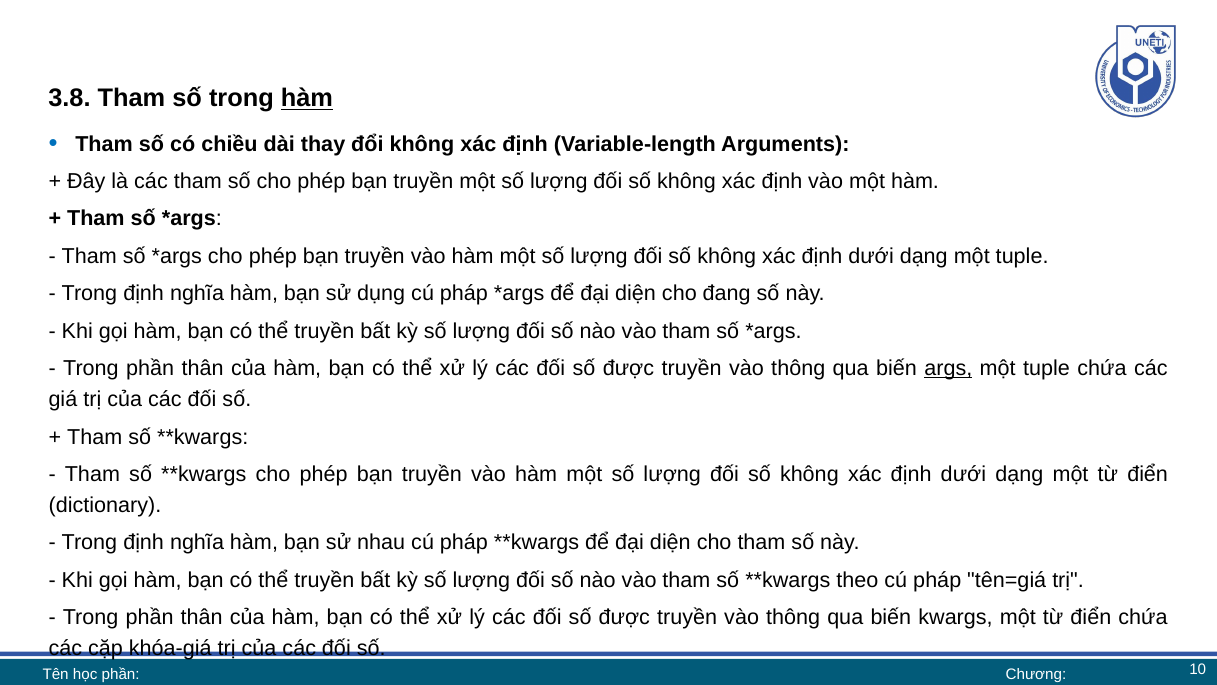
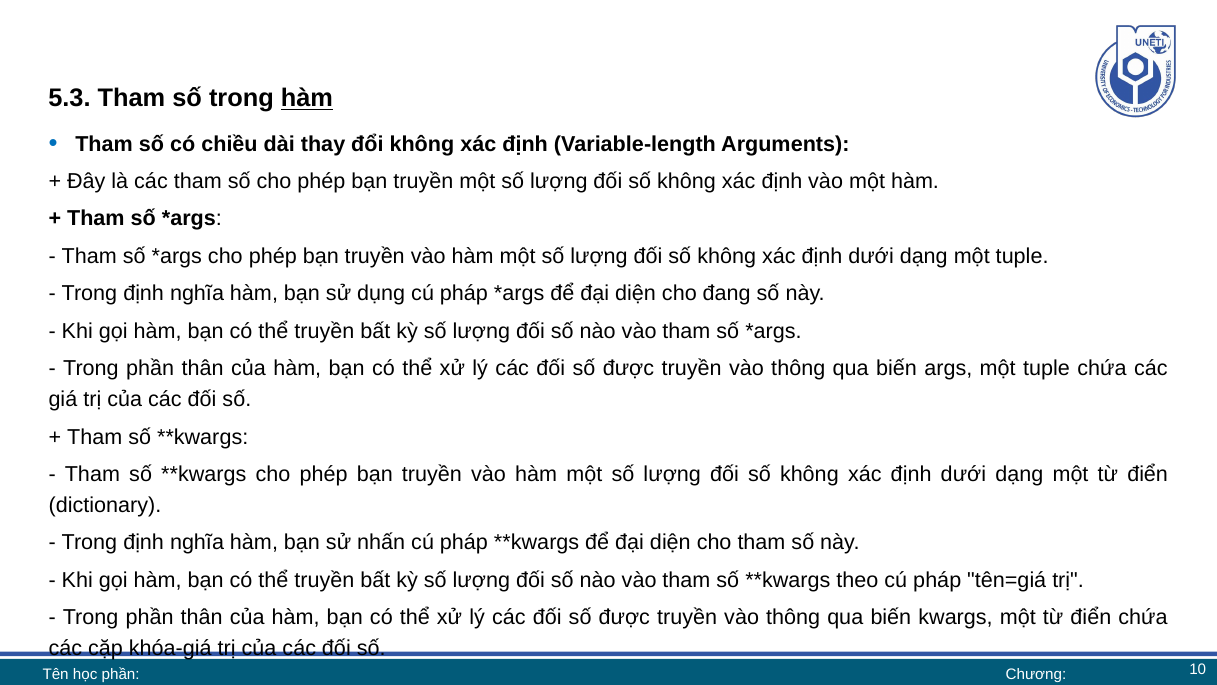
3.8: 3.8 -> 5.3
args underline: present -> none
nhau: nhau -> nhấn
